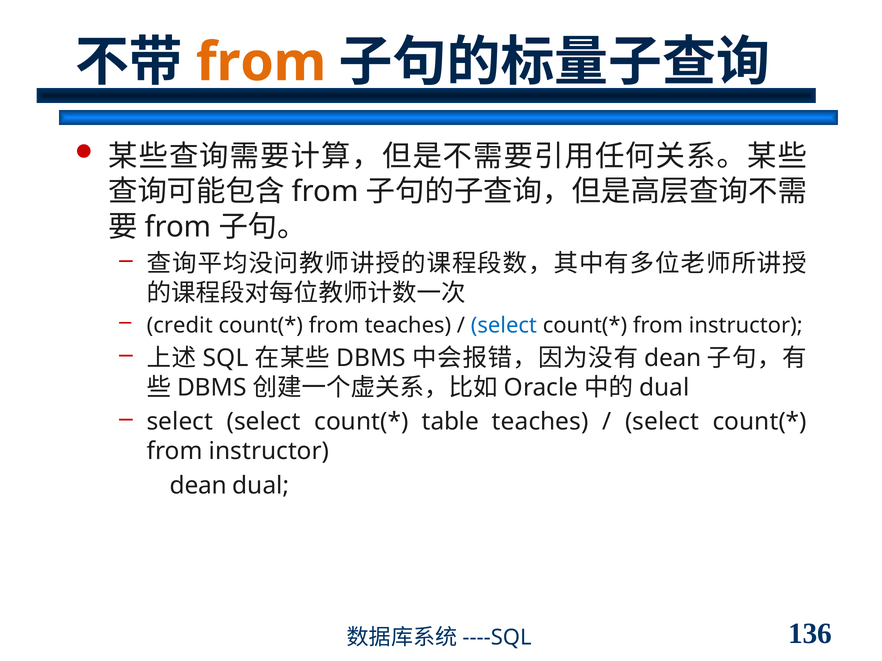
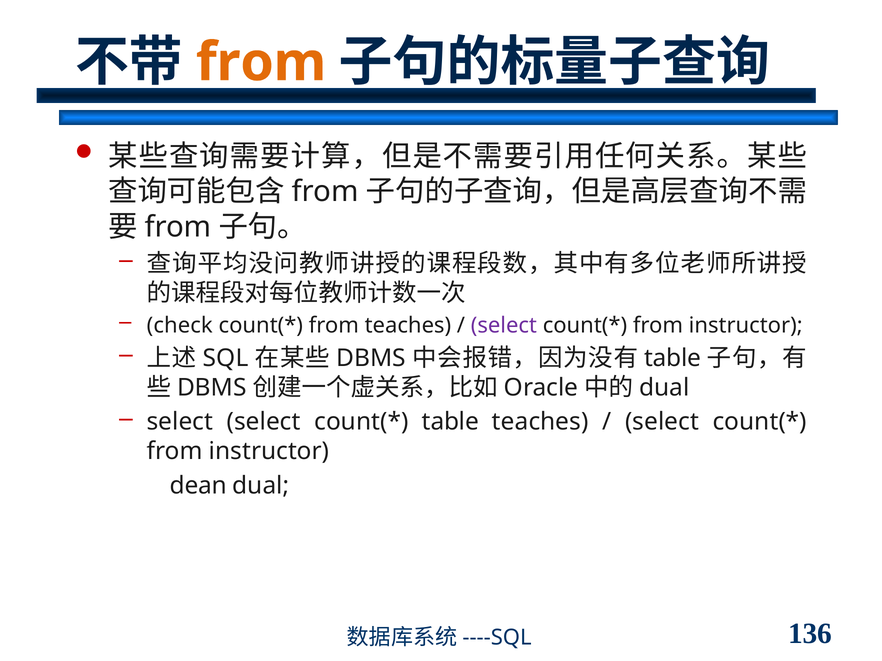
credit: credit -> check
select at (504, 325) colour: blue -> purple
dean at (673, 358): dean -> table
